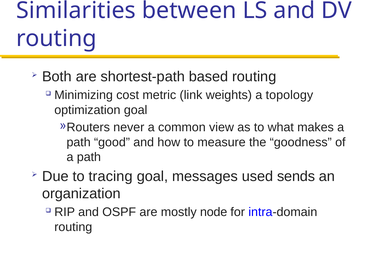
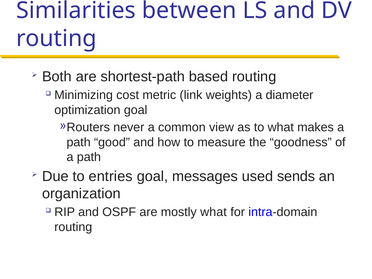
topology: topology -> diameter
tracing: tracing -> entries
mostly node: node -> what
